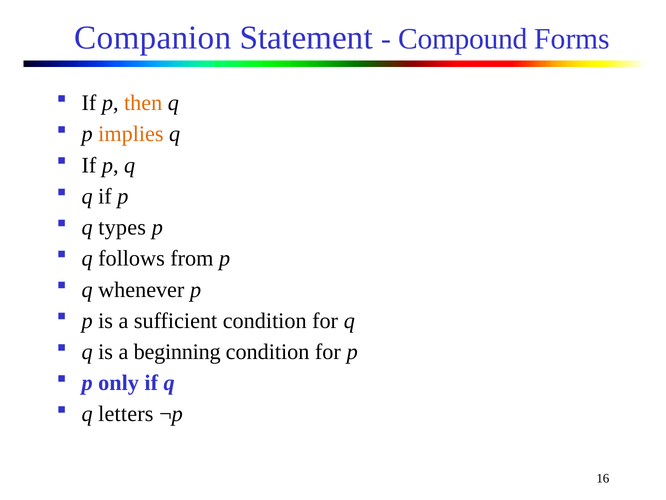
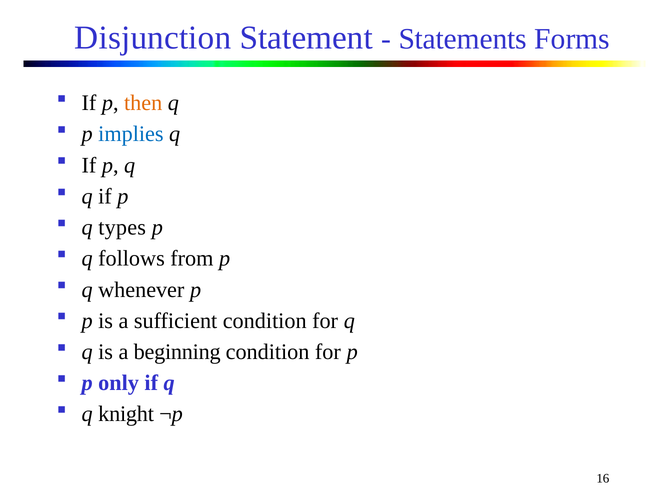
Companion: Companion -> Disjunction
Compound: Compound -> Statements
implies colour: orange -> blue
letters: letters -> knight
